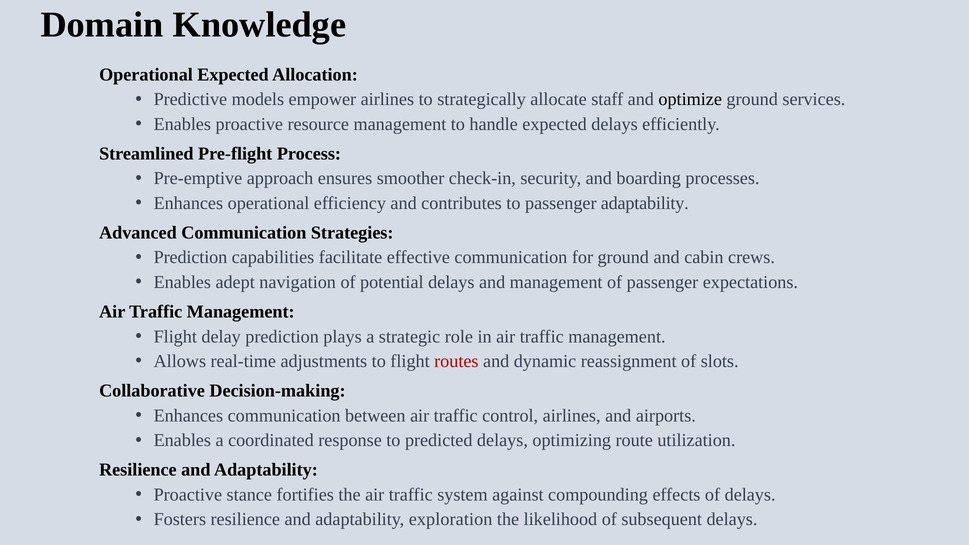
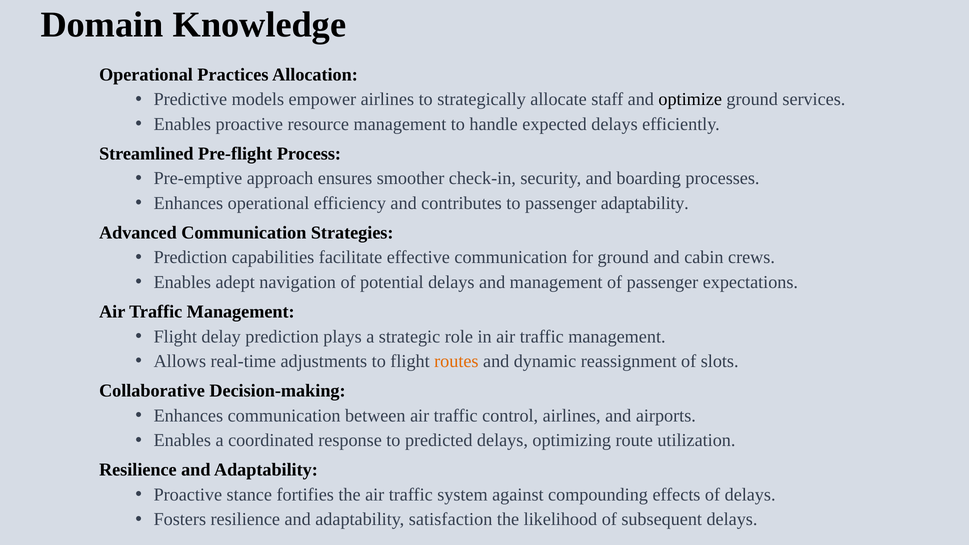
Operational Expected: Expected -> Practices
routes colour: red -> orange
exploration: exploration -> satisfaction
